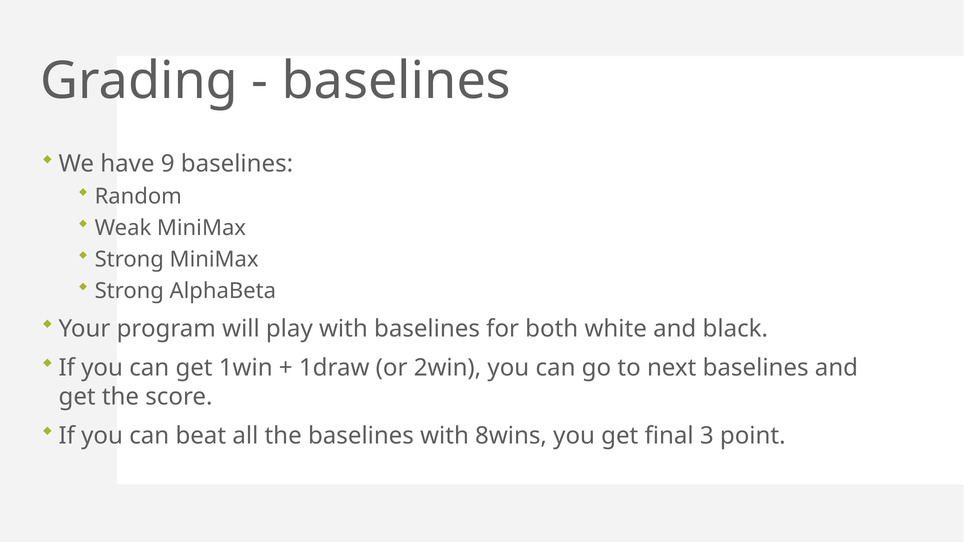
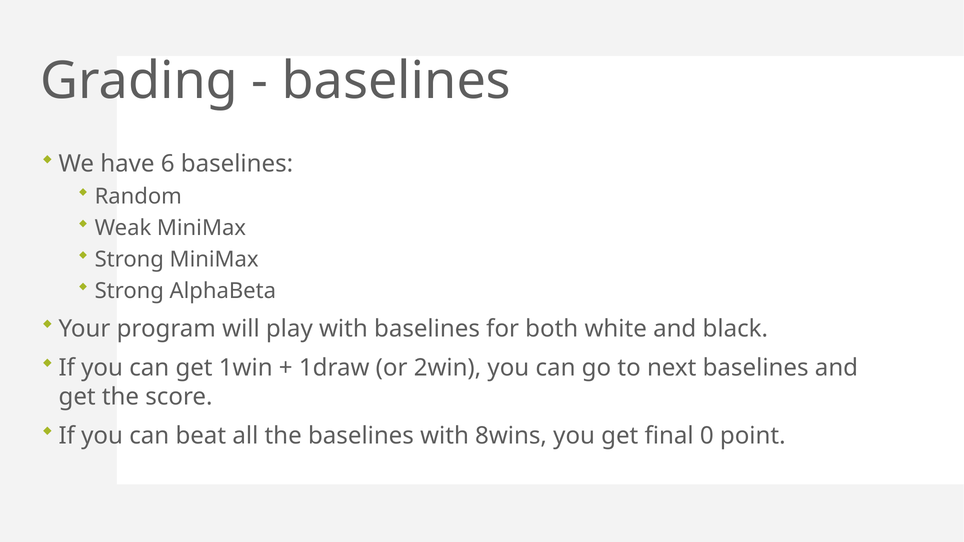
9: 9 -> 6
3: 3 -> 0
